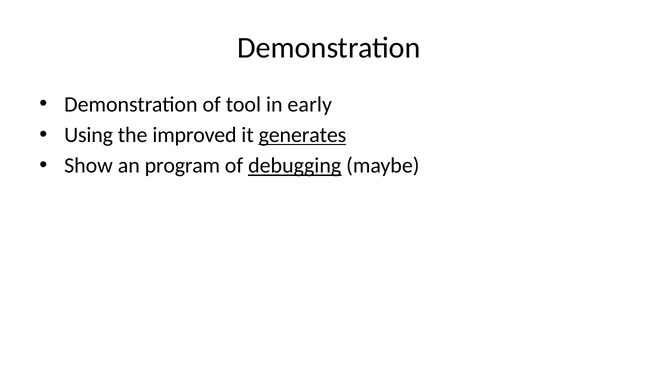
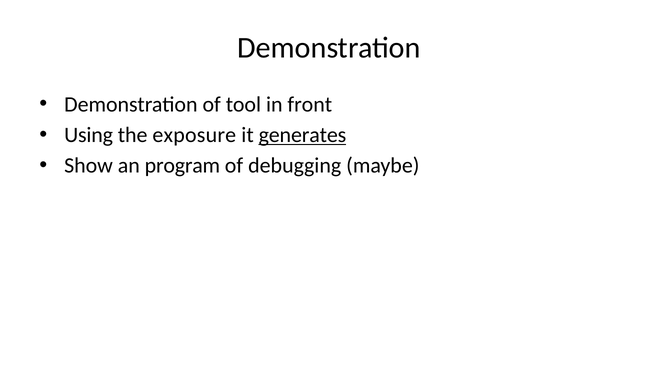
early: early -> front
improved: improved -> exposure
debugging underline: present -> none
